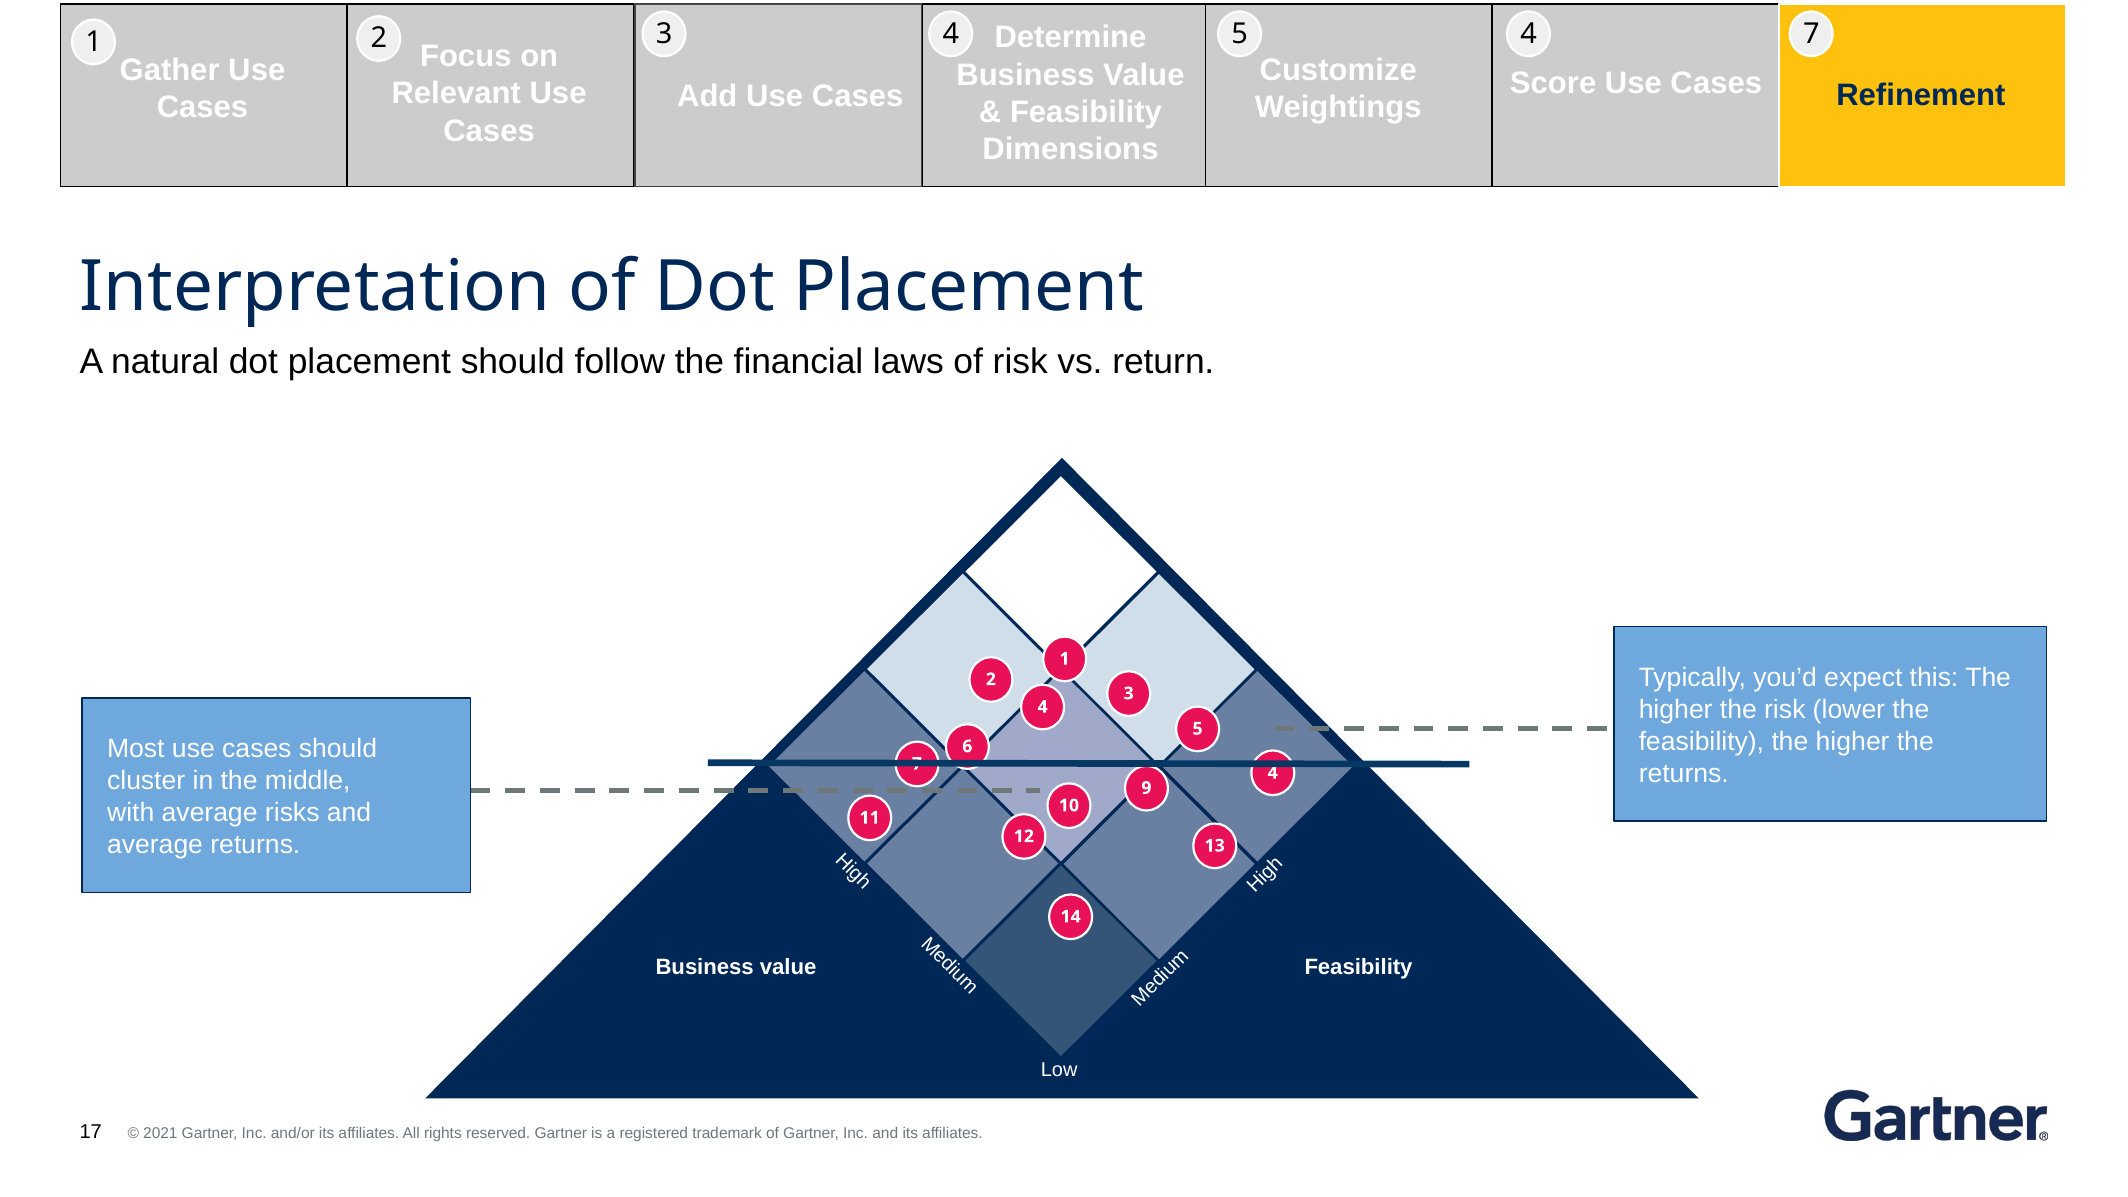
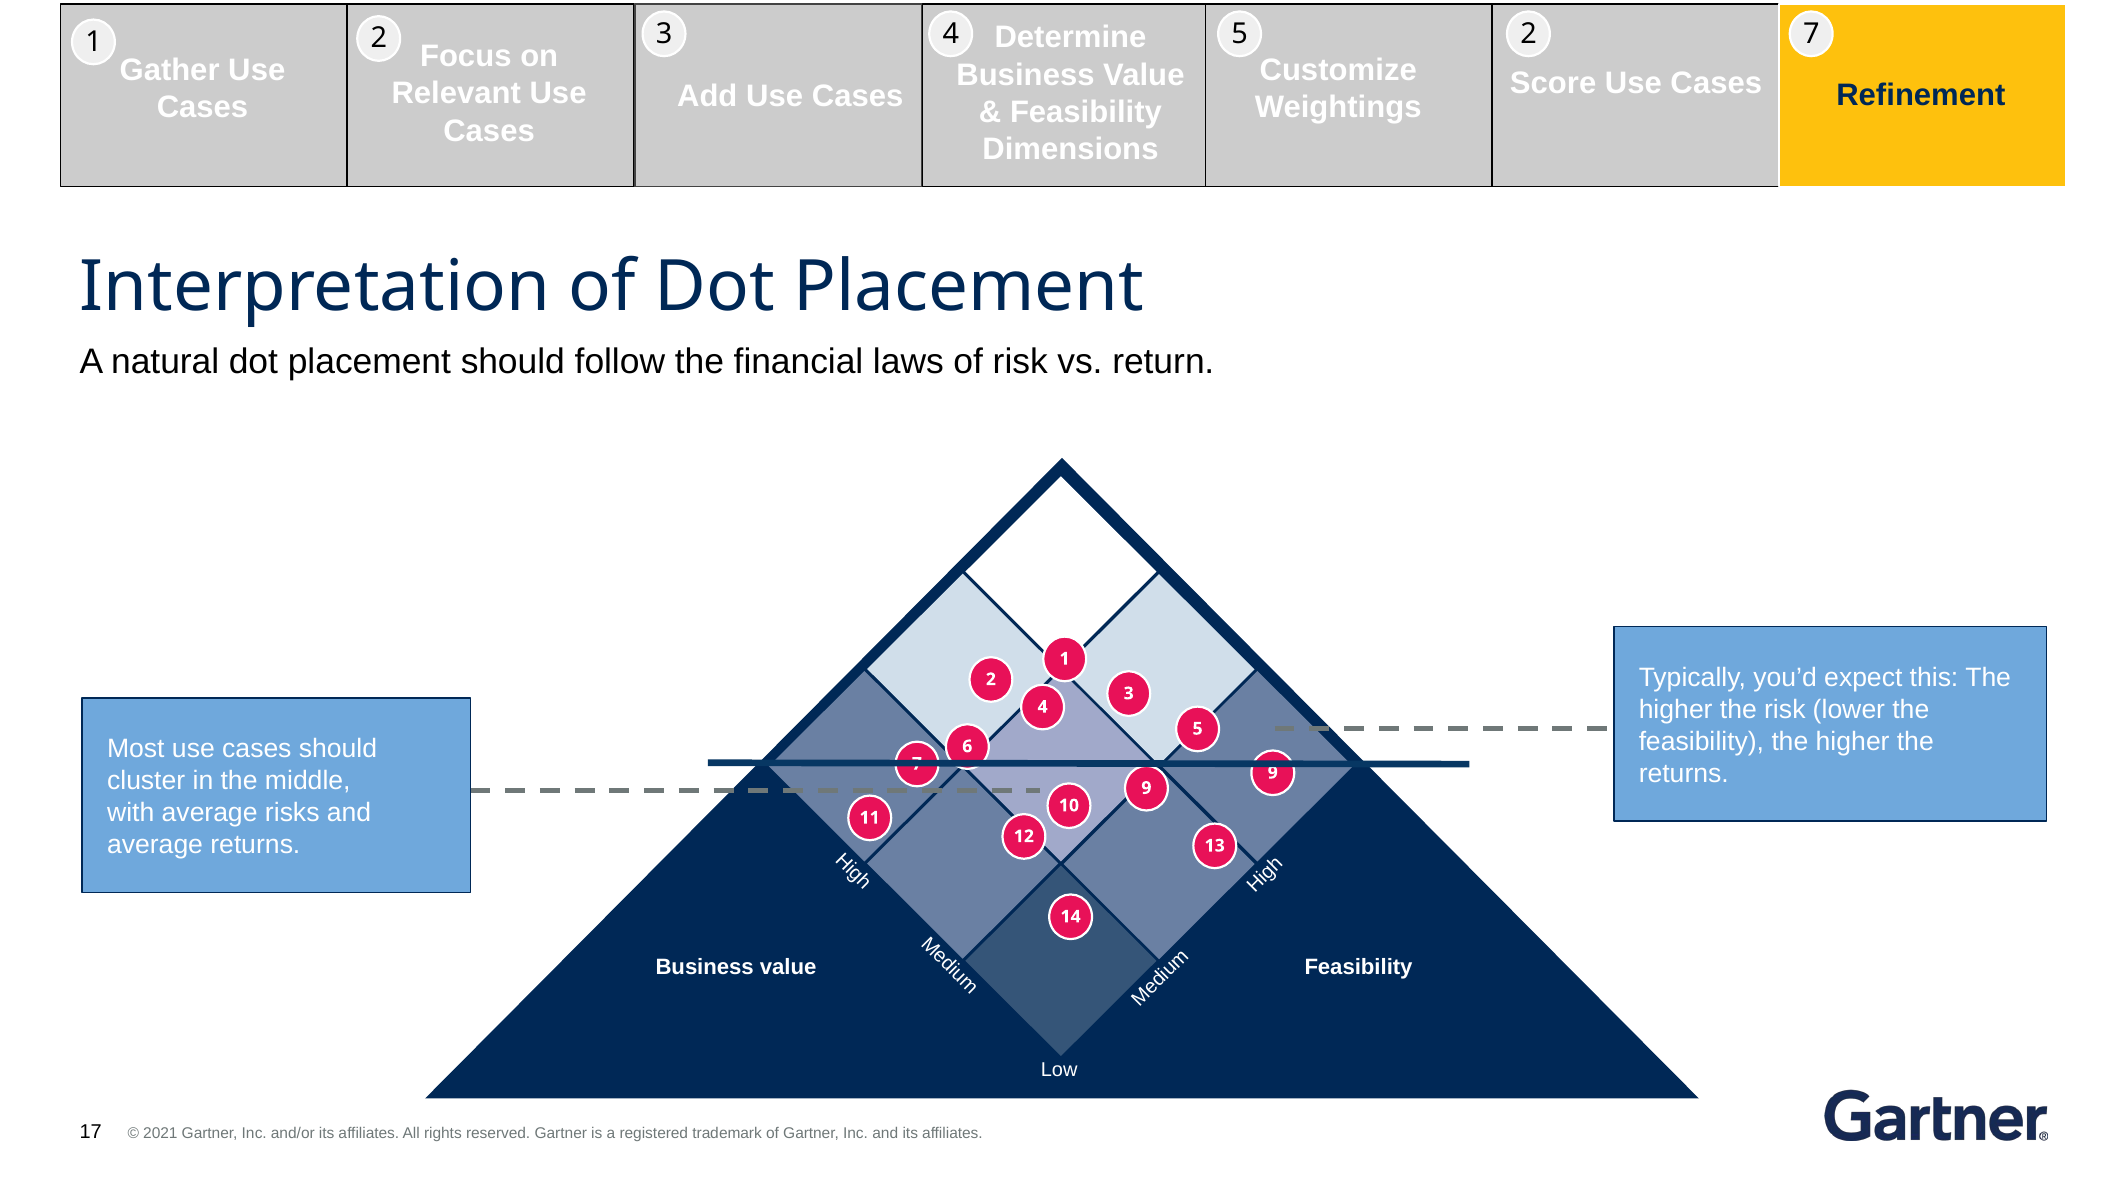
5 4: 4 -> 2
4 at (1273, 773): 4 -> 9
